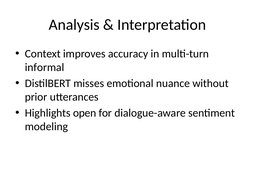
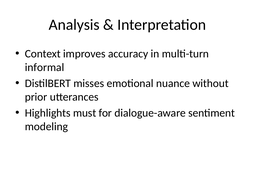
open: open -> must
